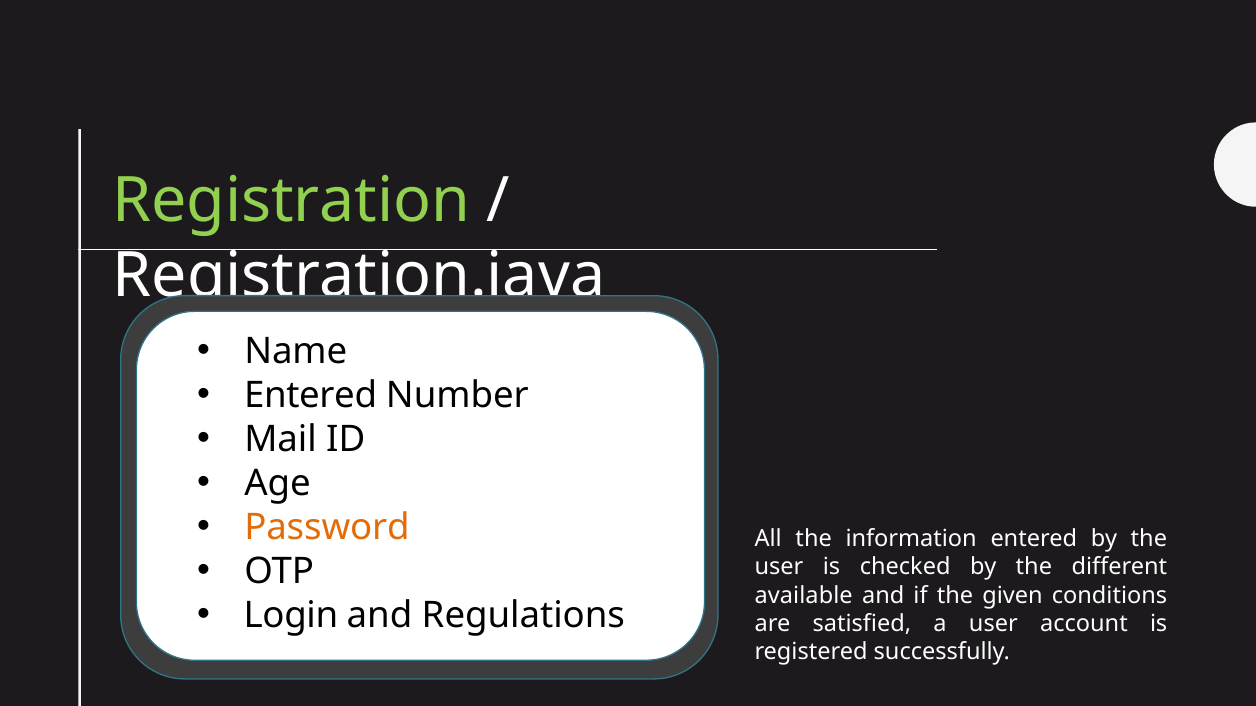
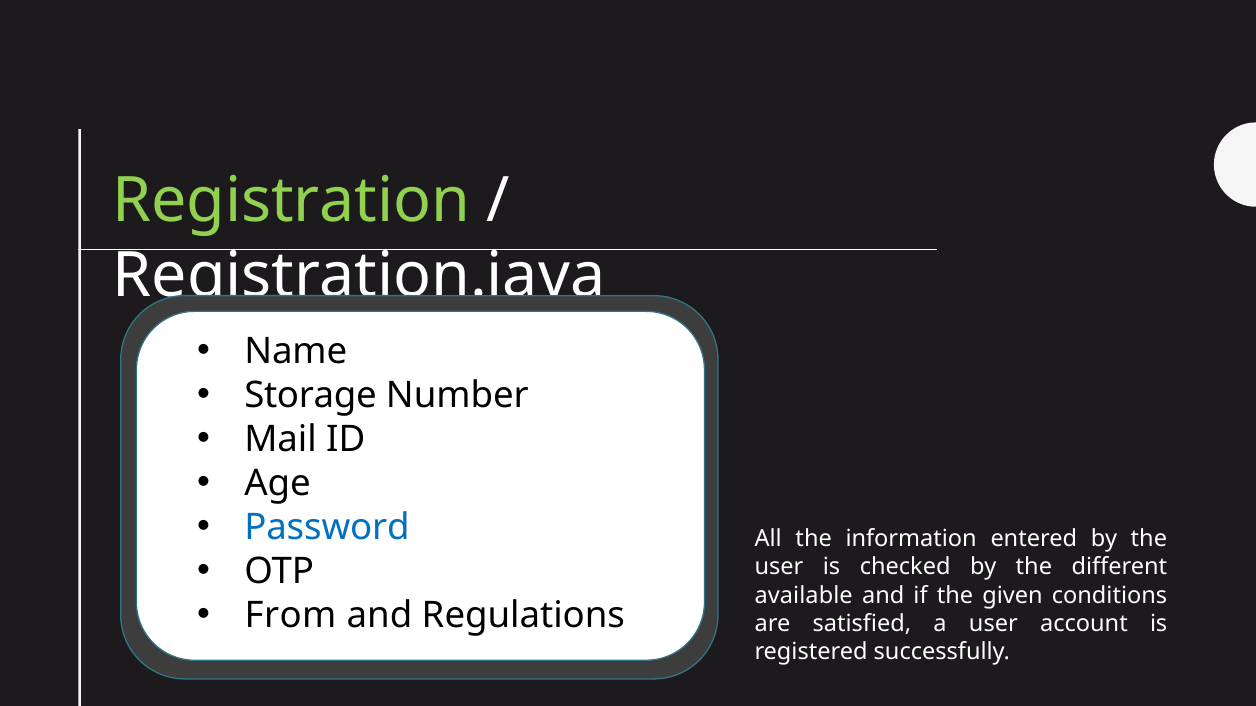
Entered at (311, 396): Entered -> Storage
Password colour: orange -> blue
Login: Login -> From
